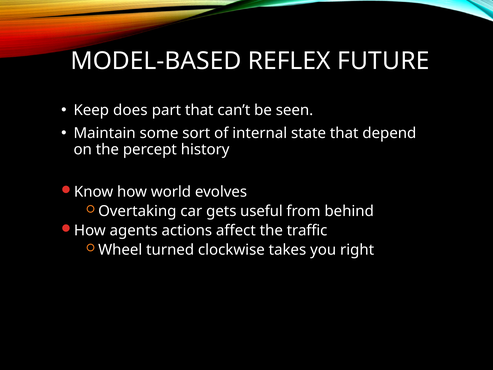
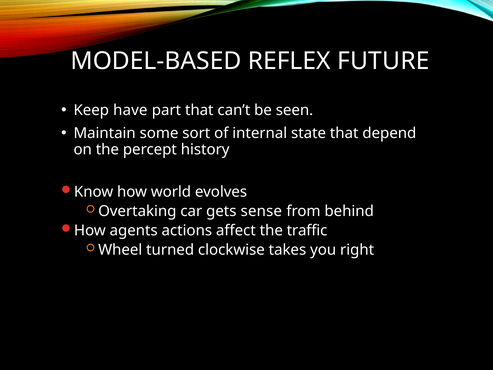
does: does -> have
useful: useful -> sense
